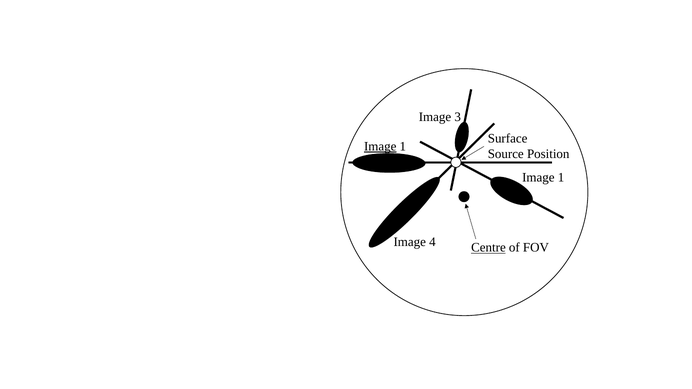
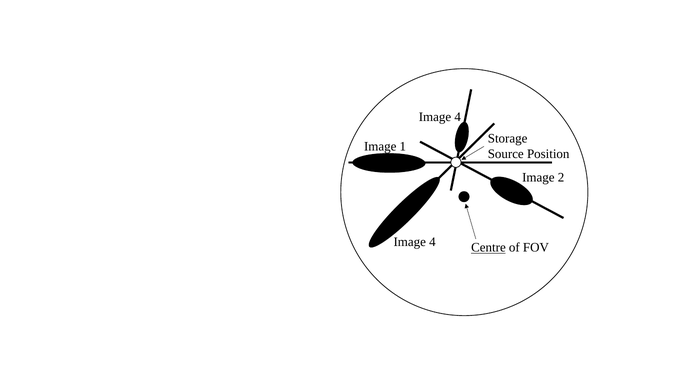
3 at (458, 117): 3 -> 4
Surface: Surface -> Storage
Image at (380, 146) underline: present -> none
1 at (561, 177): 1 -> 2
